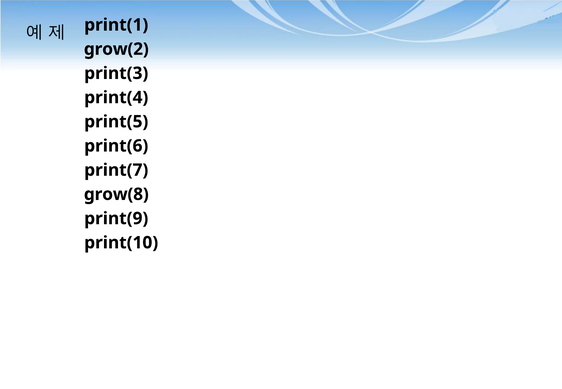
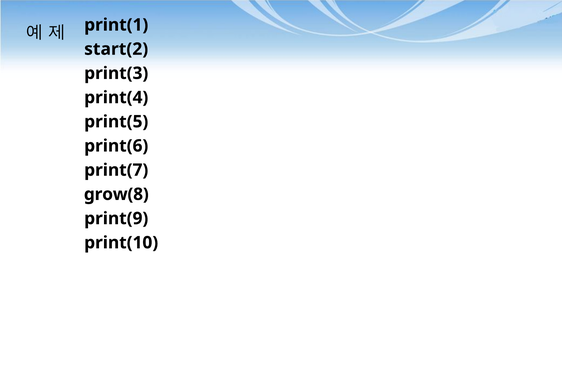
grow(2: grow(2 -> start(2
